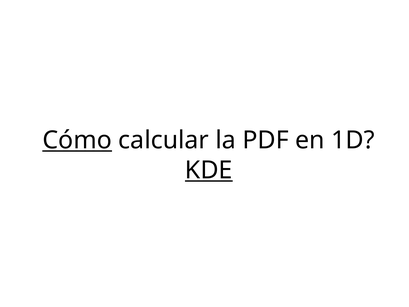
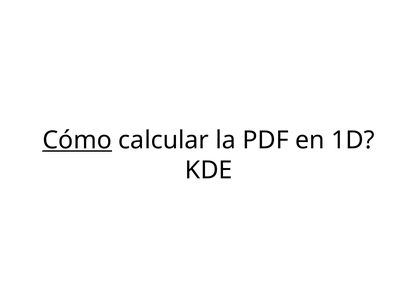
KDE underline: present -> none
